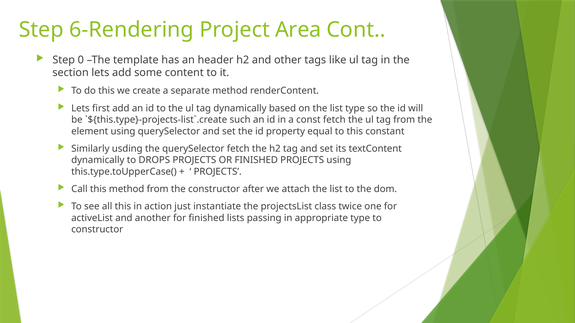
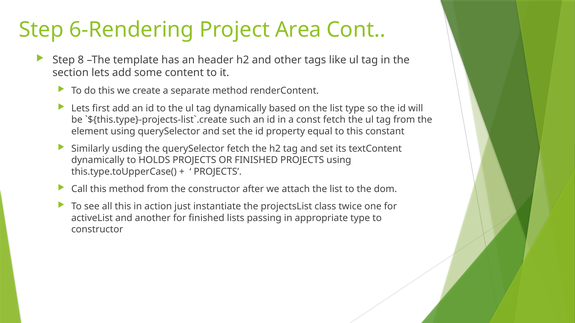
0: 0 -> 8
DROPS: DROPS -> HOLDS
